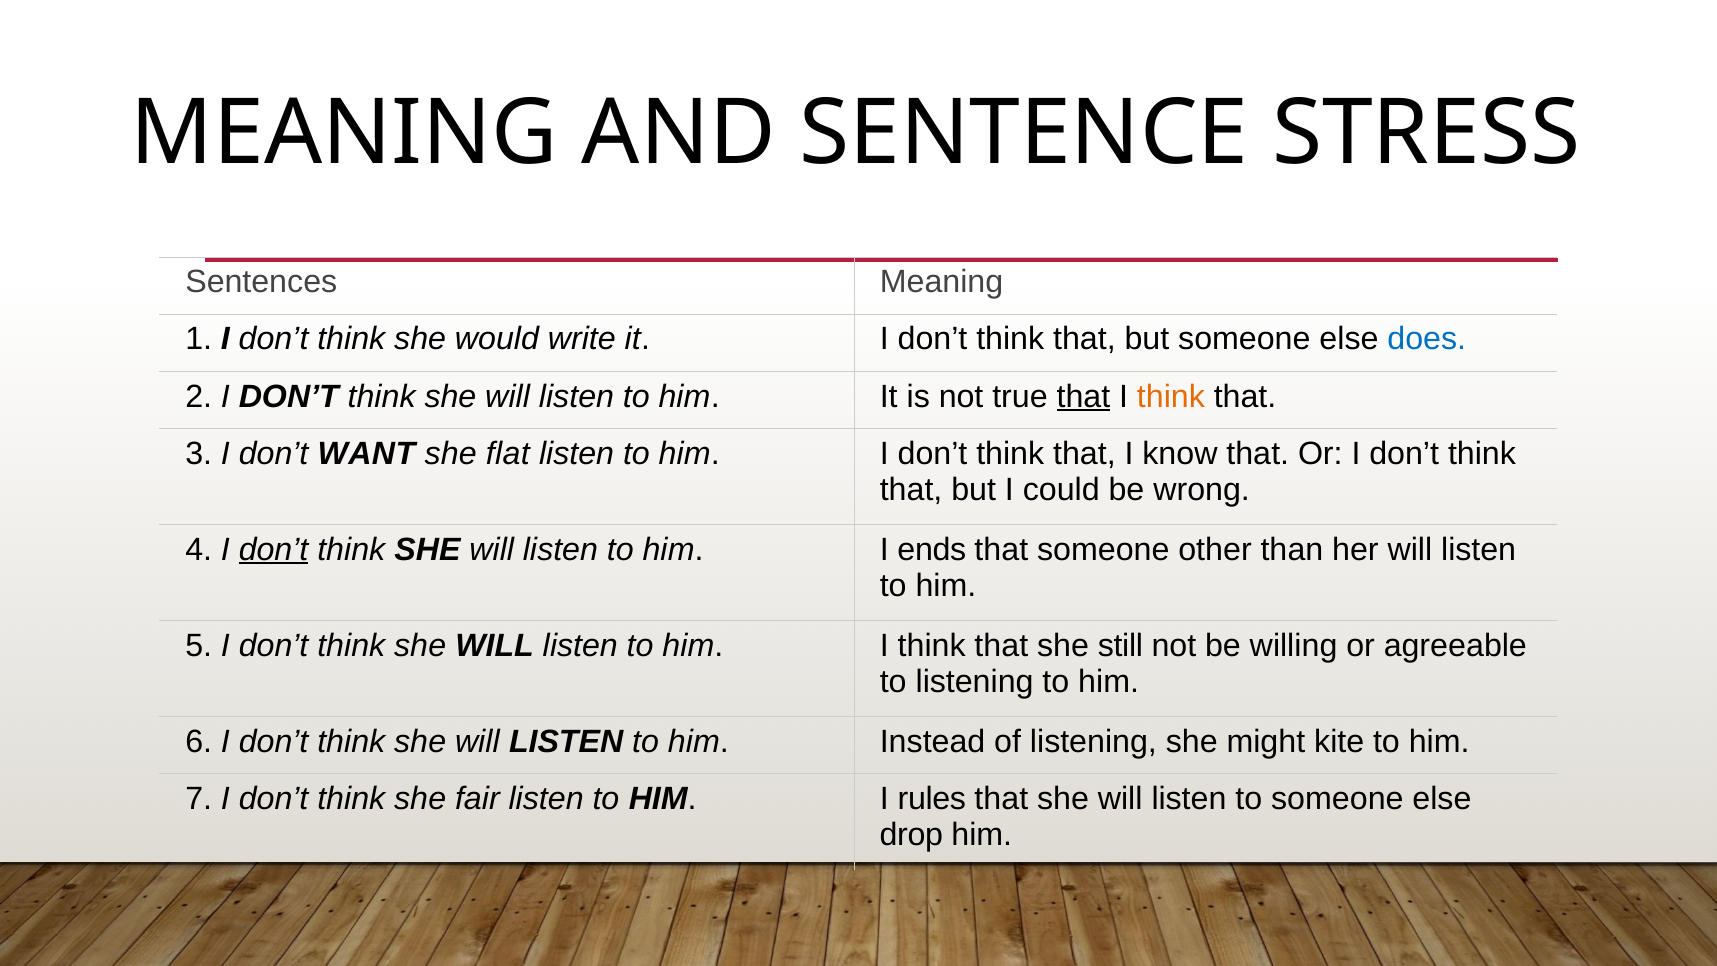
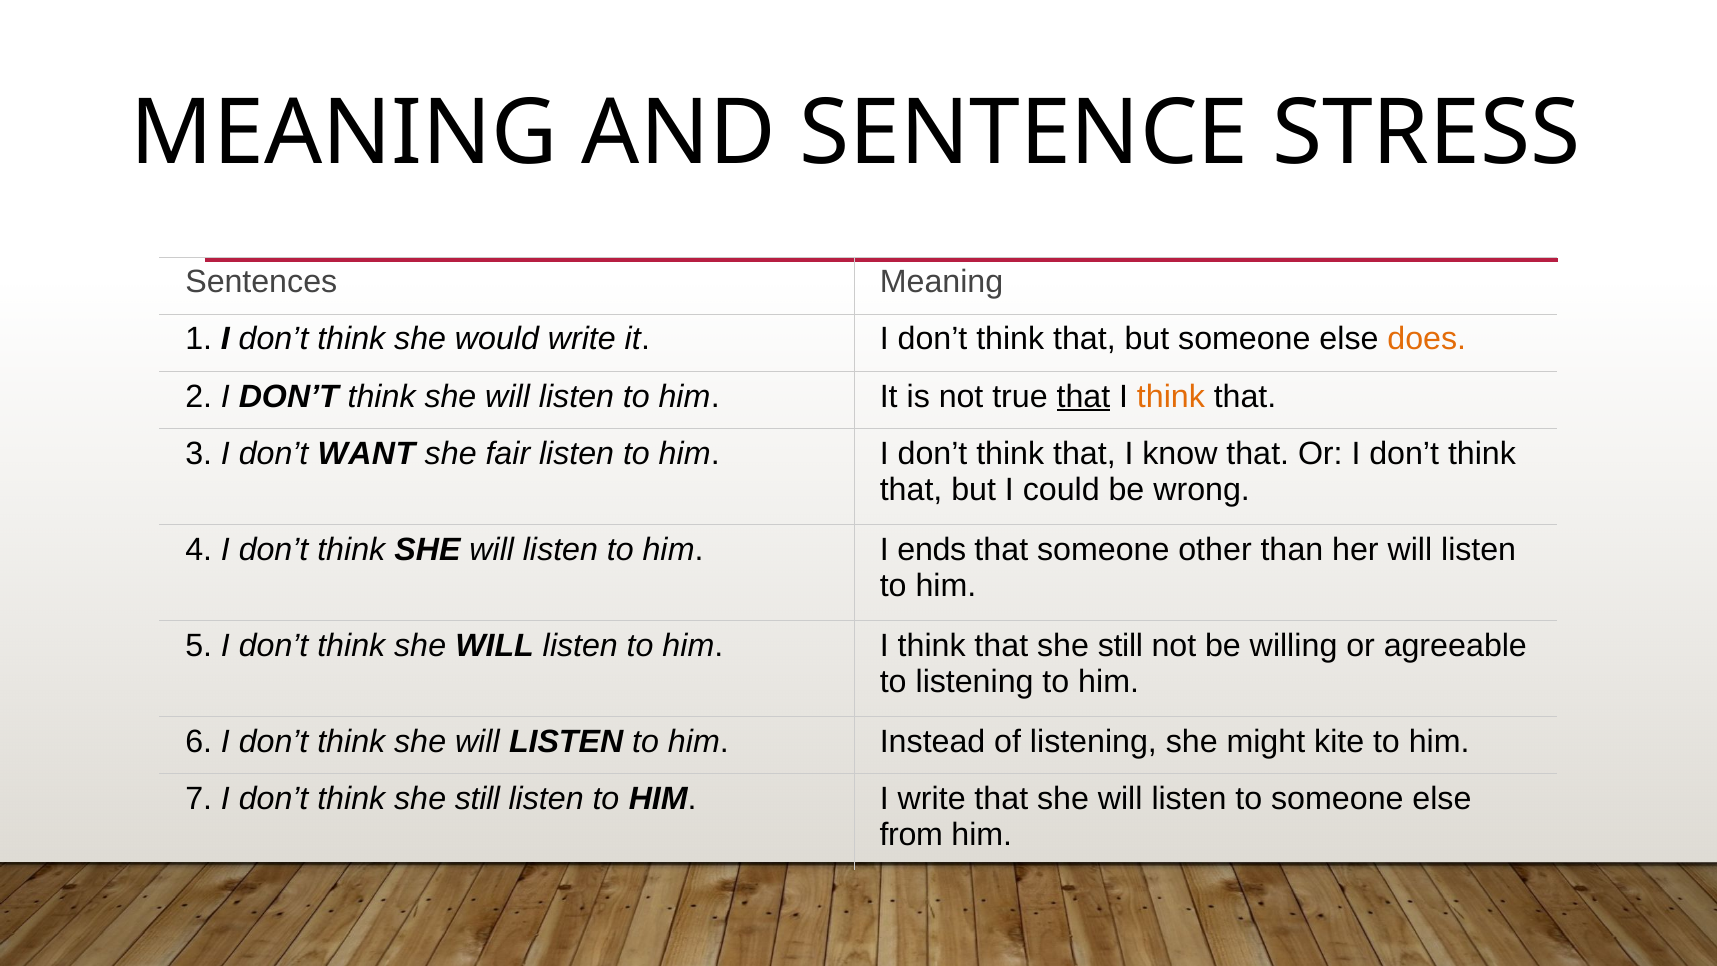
does colour: blue -> orange
flat: flat -> fair
don’t at (274, 549) underline: present -> none
think she fair: fair -> still
I rules: rules -> write
drop: drop -> from
